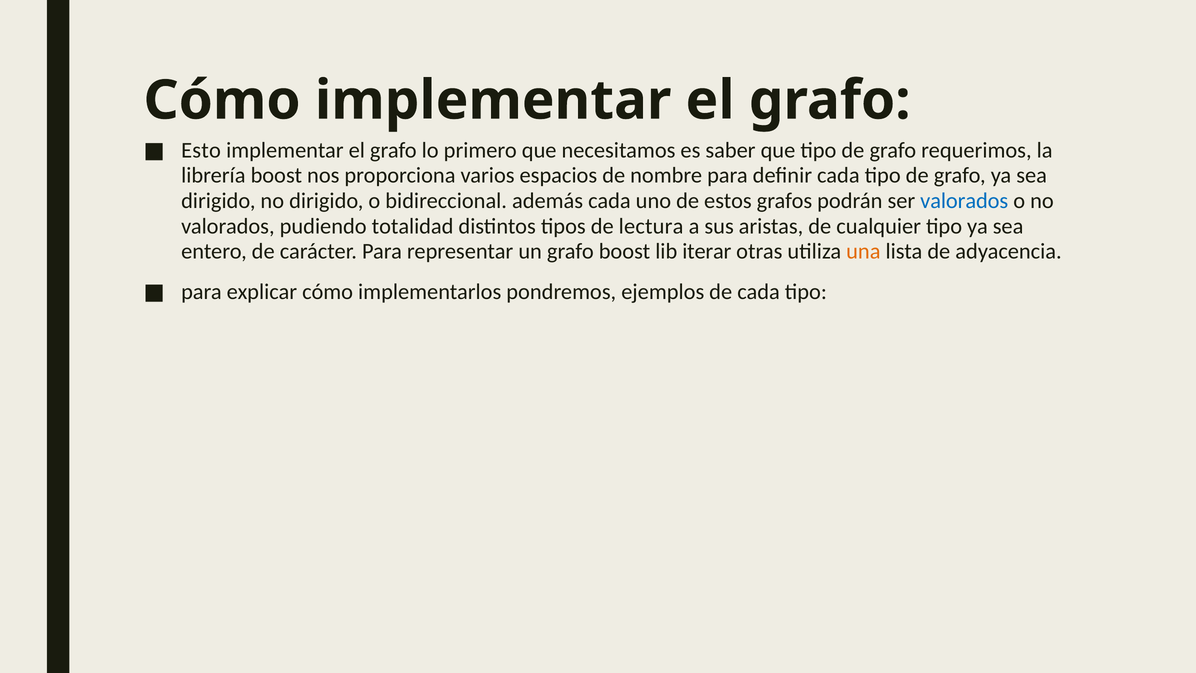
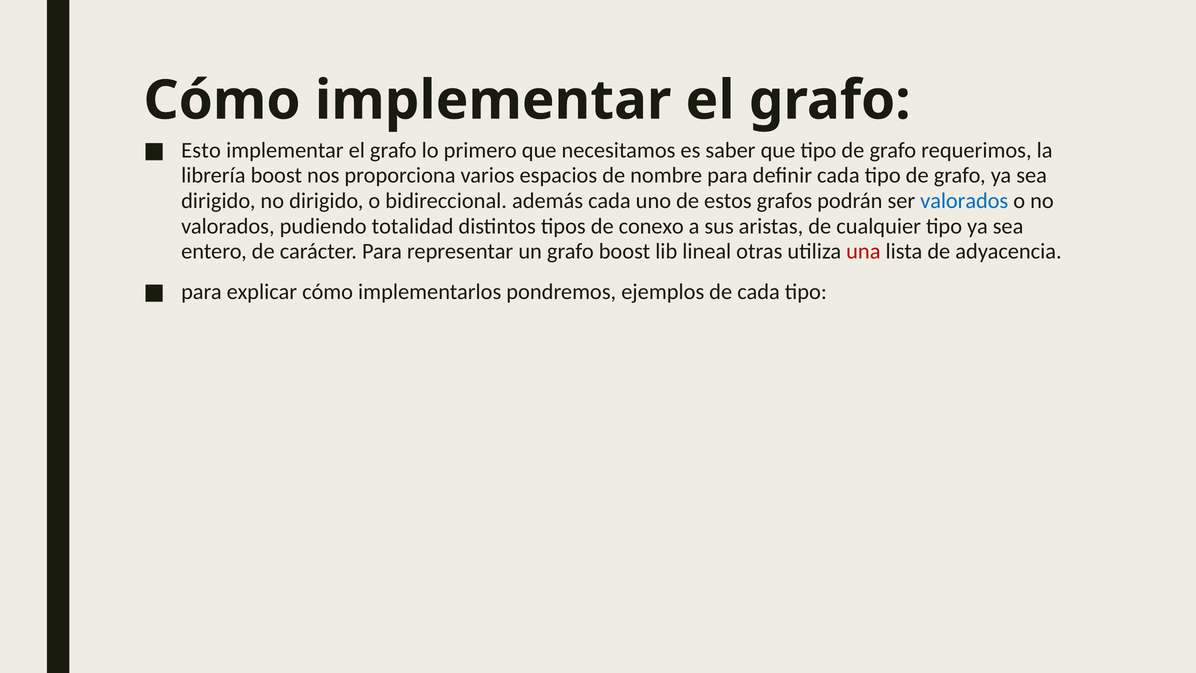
lectura: lectura -> conexo
iterar: iterar -> lineal
una colour: orange -> red
